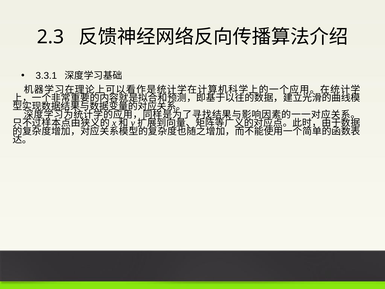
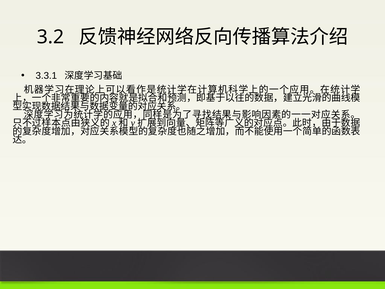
2.3: 2.3 -> 3.2
